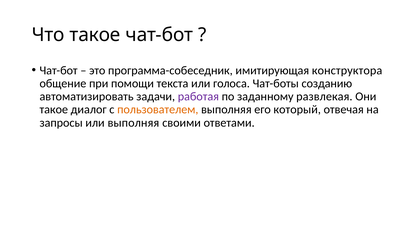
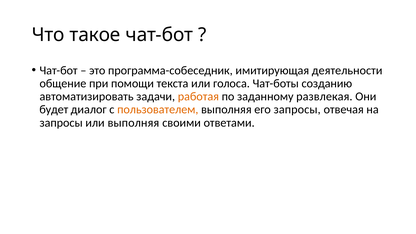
конструктора: конструктора -> деятельности
работая colour: purple -> orange
такое at (54, 110): такое -> будет
его который: который -> запросы
